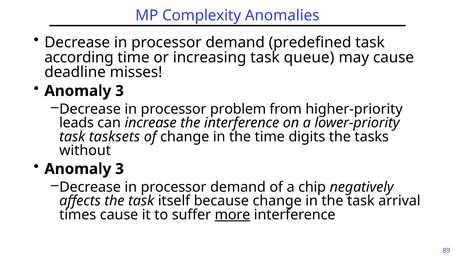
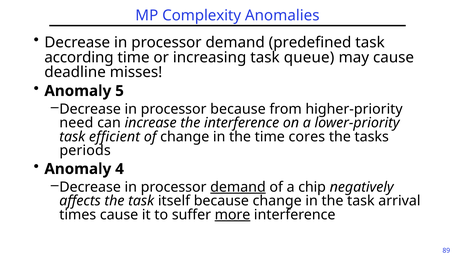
3 at (120, 91): 3 -> 5
processor problem: problem -> because
leads: leads -> need
tasksets: tasksets -> efficient
digits: digits -> cores
without: without -> periods
3 at (120, 169): 3 -> 4
demand at (238, 187) underline: none -> present
